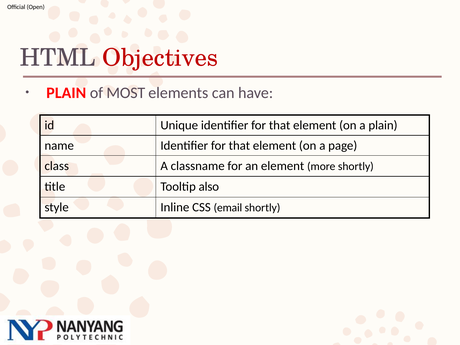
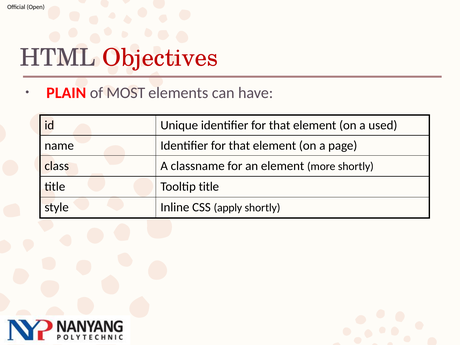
a plain: plain -> used
Tooltip also: also -> title
email: email -> apply
